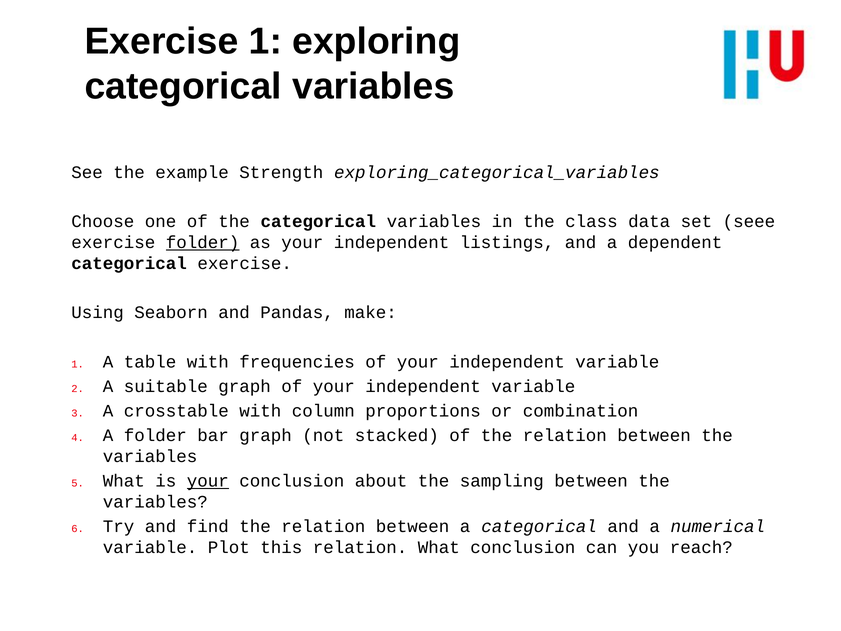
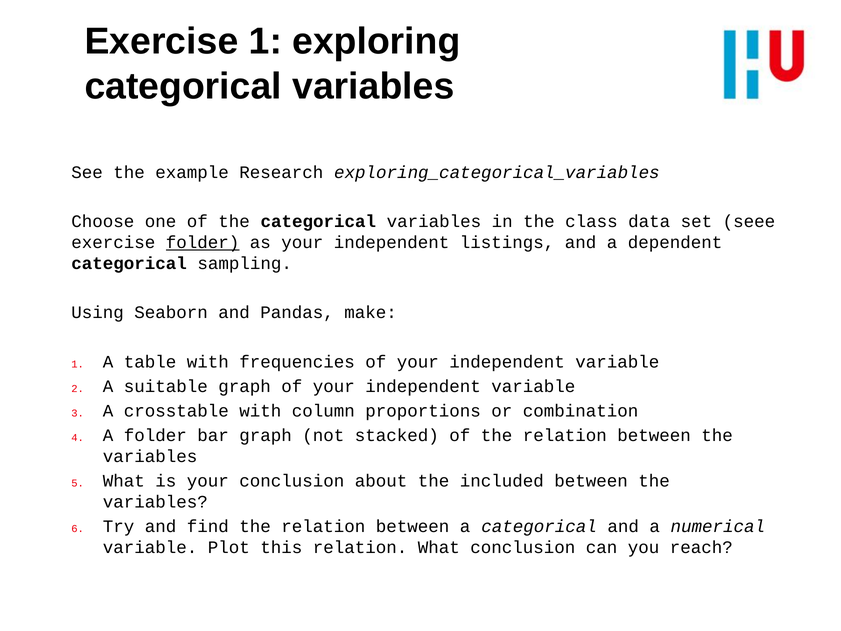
Strength: Strength -> Research
categorical exercise: exercise -> sampling
your at (208, 481) underline: present -> none
sampling: sampling -> included
